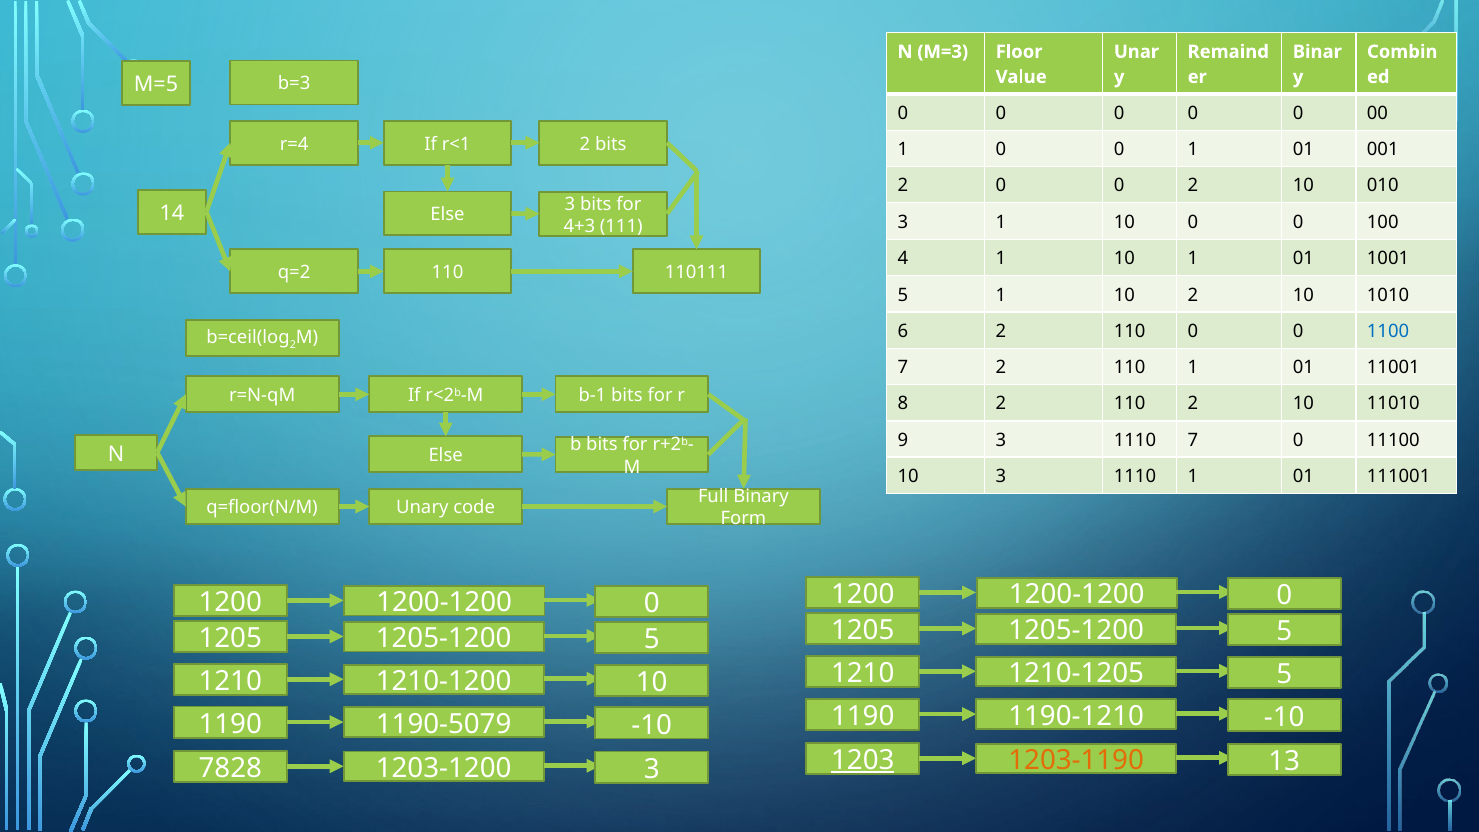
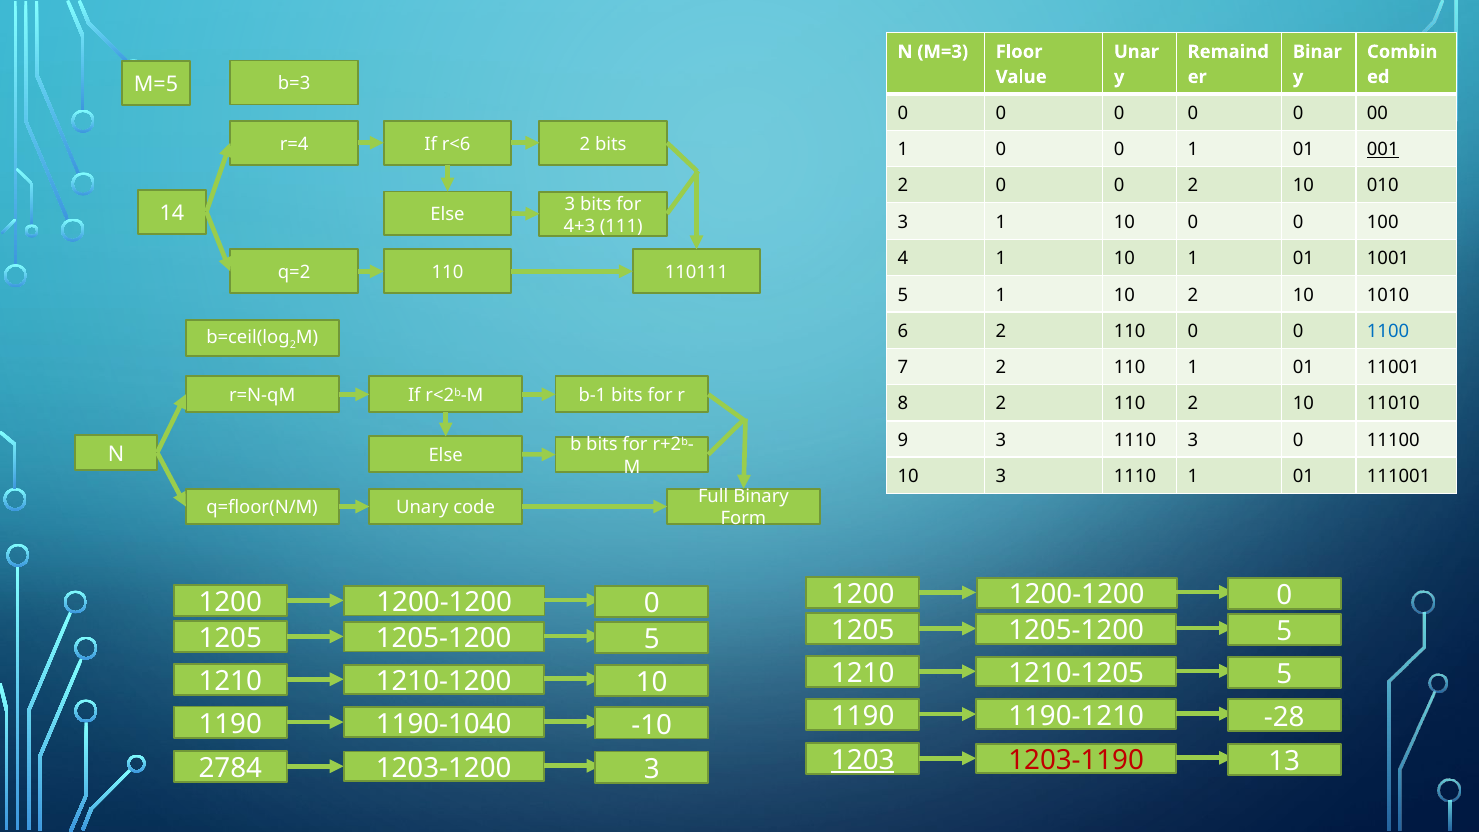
r<1: r<1 -> r<6
001 underline: none -> present
1110 7: 7 -> 3
-10 at (1284, 717): -10 -> -28
1190-5079: 1190-5079 -> 1190-1040
1203-1190 colour: orange -> red
7828: 7828 -> 2784
